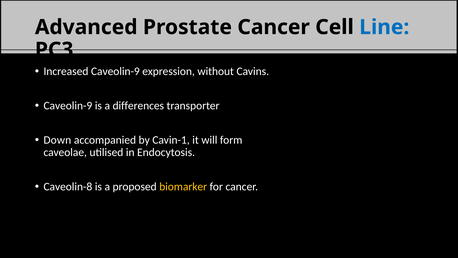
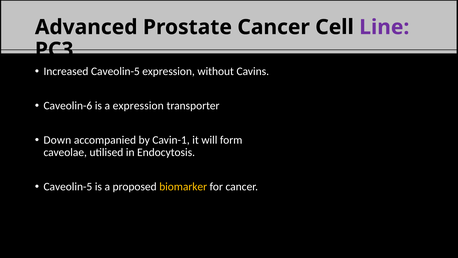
Line colour: blue -> purple
Increased Caveolin-9: Caveolin-9 -> Caveolin-5
Caveolin-9 at (68, 106): Caveolin-9 -> Caveolin-6
a differences: differences -> expression
Caveolin-8 at (68, 187): Caveolin-8 -> Caveolin-5
